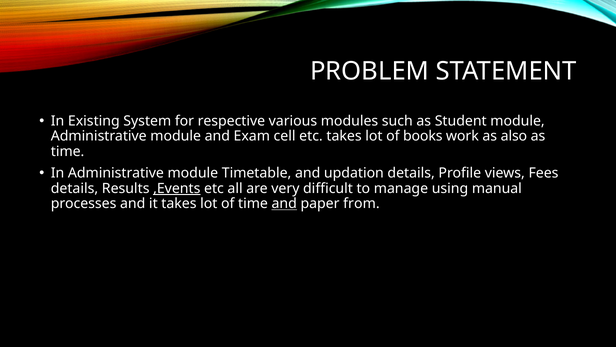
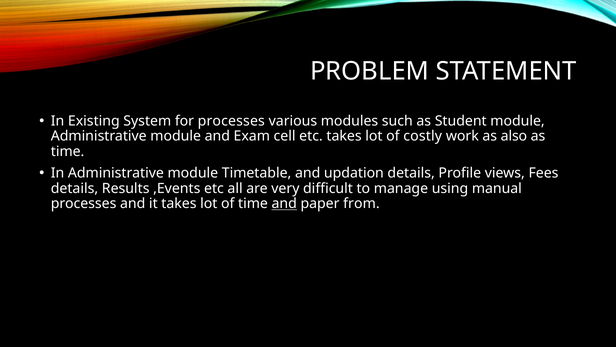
for respective: respective -> processes
books: books -> costly
,Events underline: present -> none
